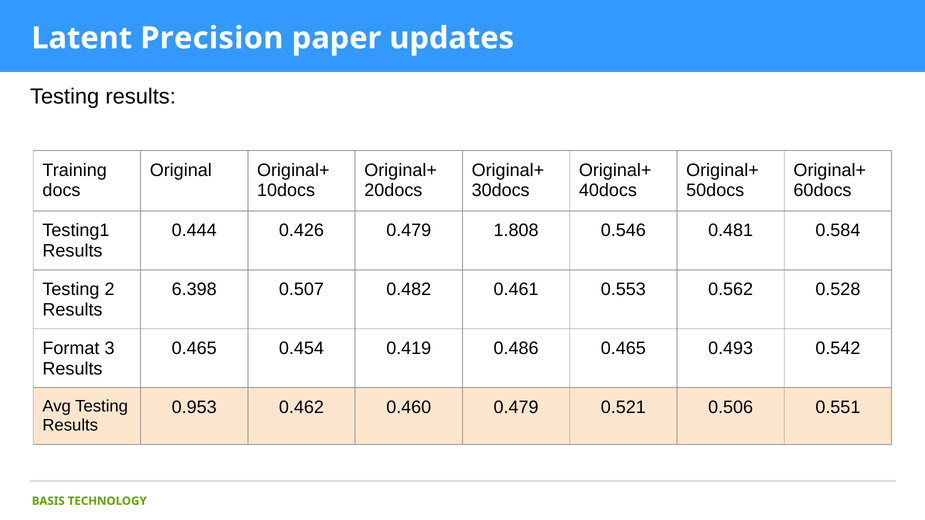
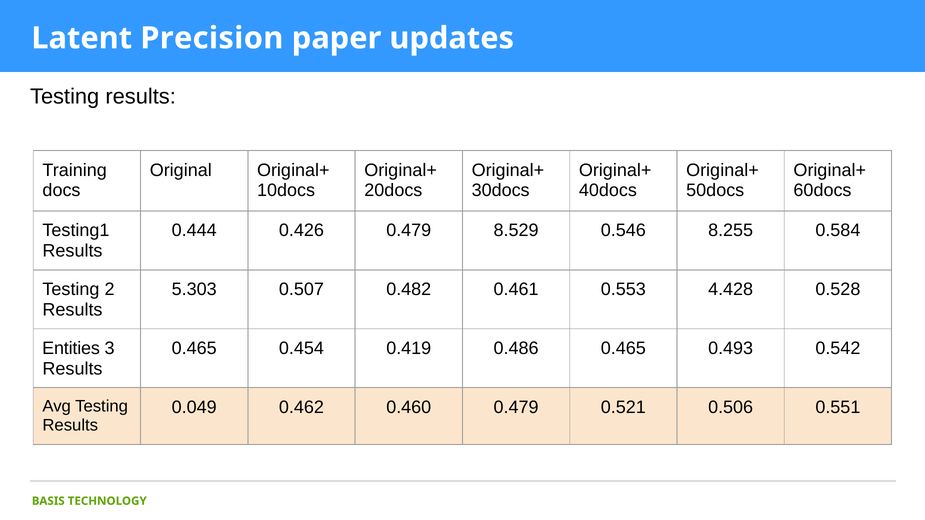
1.808: 1.808 -> 8.529
0.481: 0.481 -> 8.255
6.398: 6.398 -> 5.303
0.562: 0.562 -> 4.428
Format: Format -> Entities
0.953: 0.953 -> 0.049
